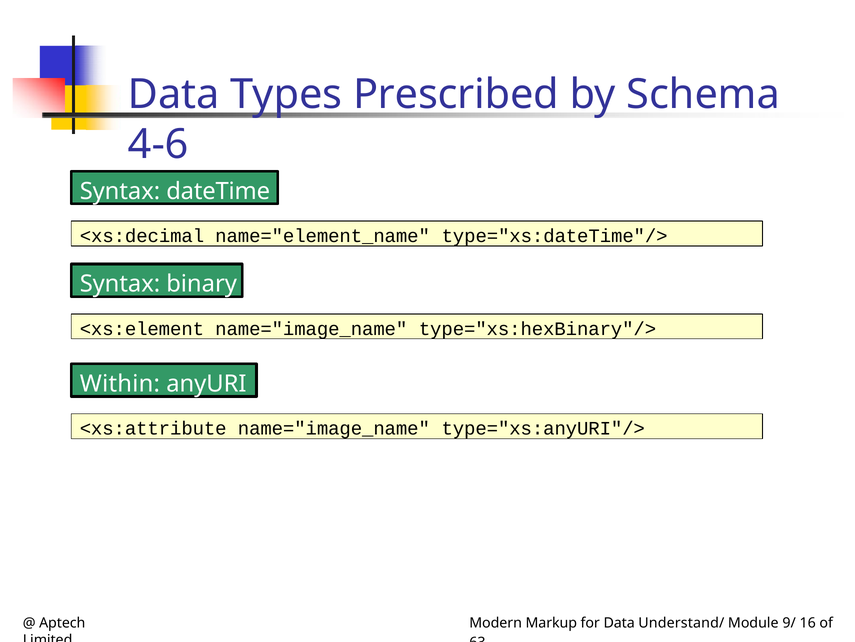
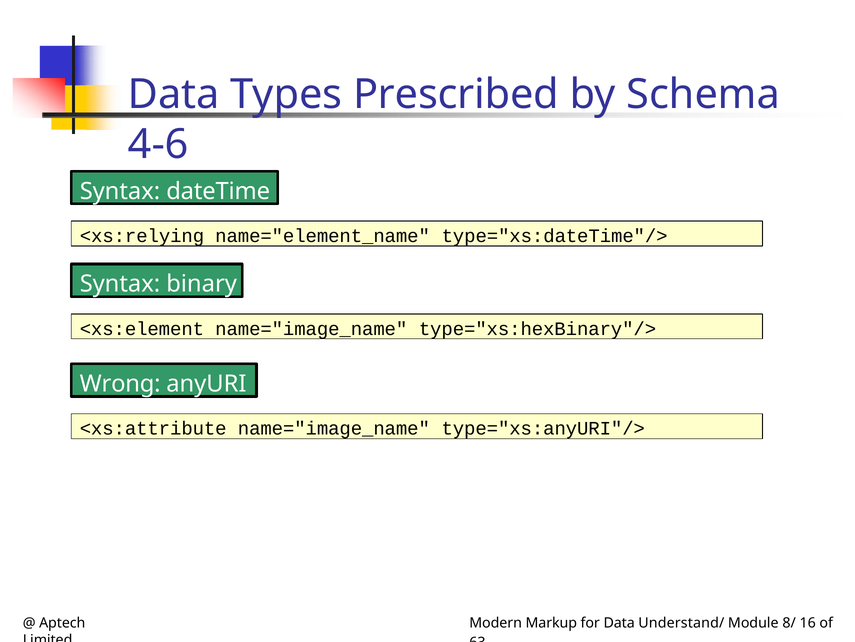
<xs:decimal: <xs:decimal -> <xs:relying
Within: Within -> Wrong
9/: 9/ -> 8/
